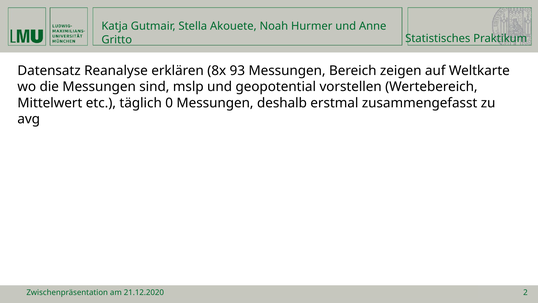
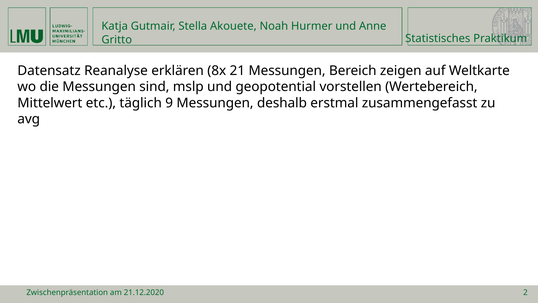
93: 93 -> 21
0: 0 -> 9
